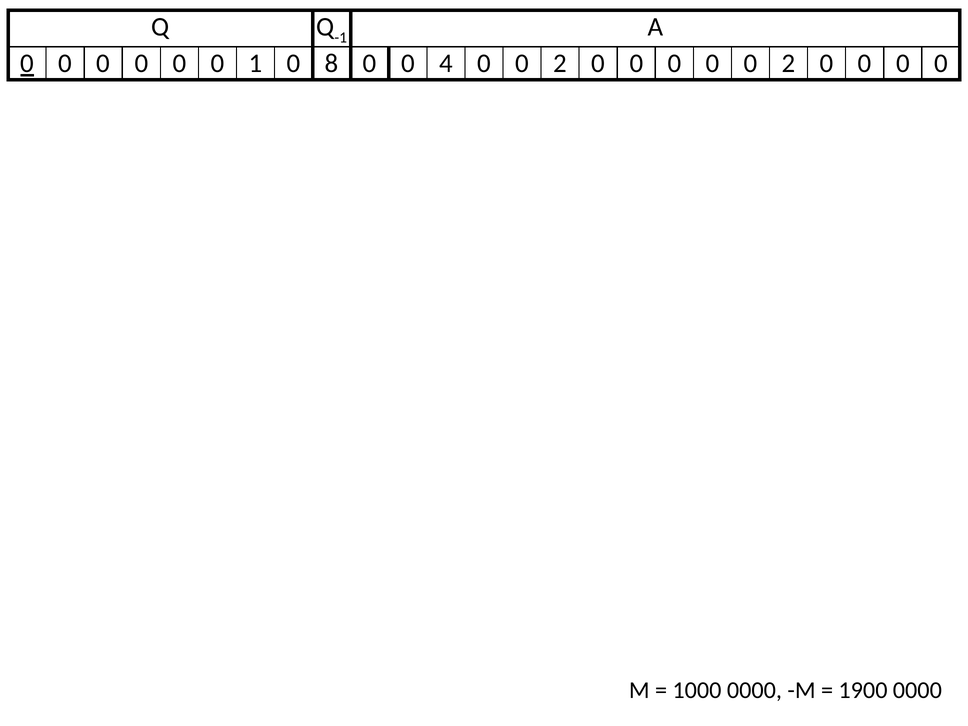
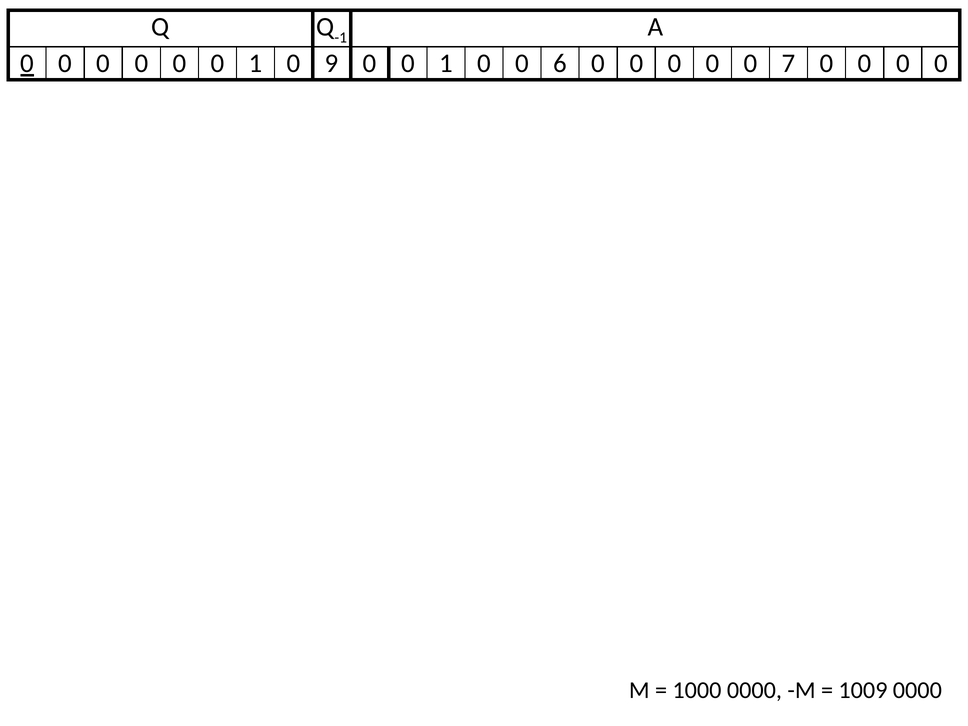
8: 8 -> 9
4 at (446, 64): 4 -> 1
2 at (560, 64): 2 -> 6
0 0 0 2: 2 -> 7
1900: 1900 -> 1009
